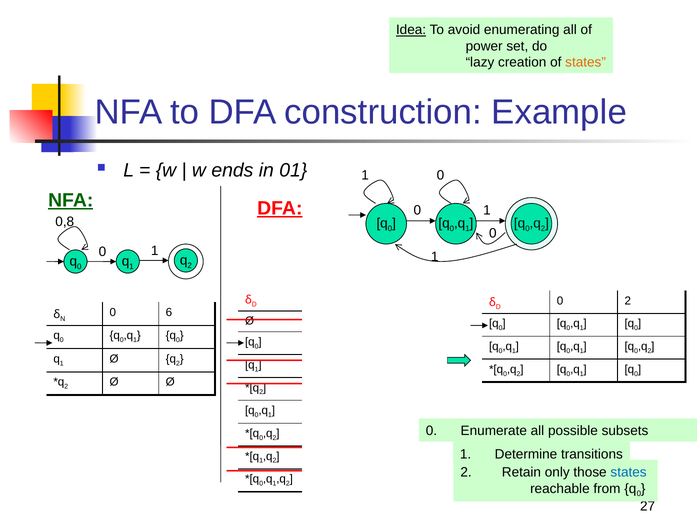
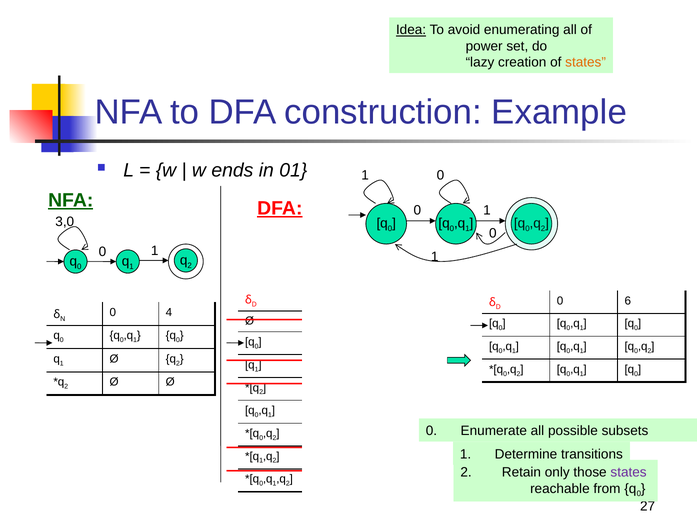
0,8: 0,8 -> 3,0
0 2: 2 -> 6
6: 6 -> 4
states at (629, 472) colour: blue -> purple
